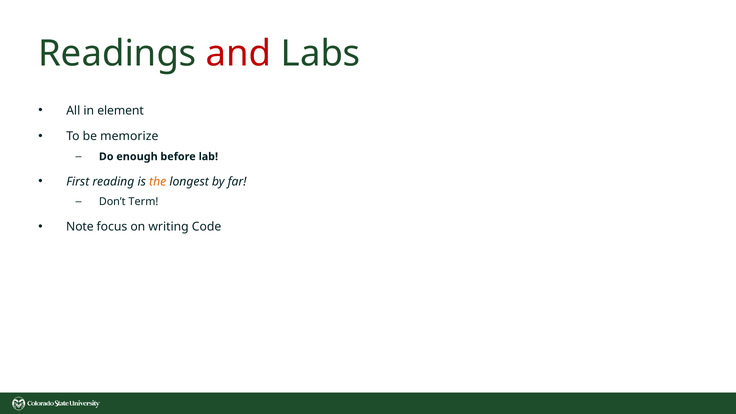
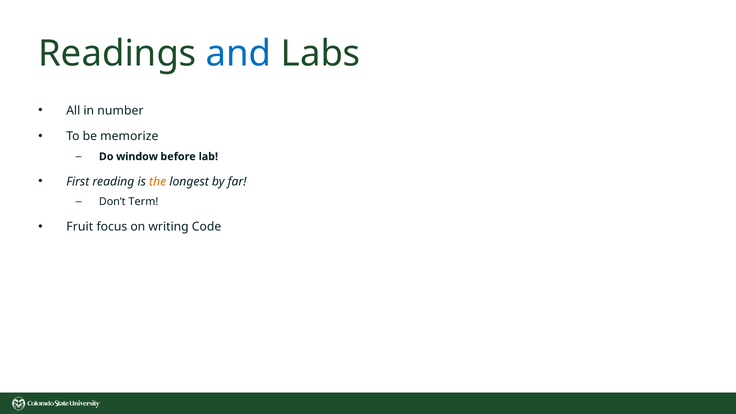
and colour: red -> blue
element: element -> number
enough: enough -> window
Note: Note -> Fruit
